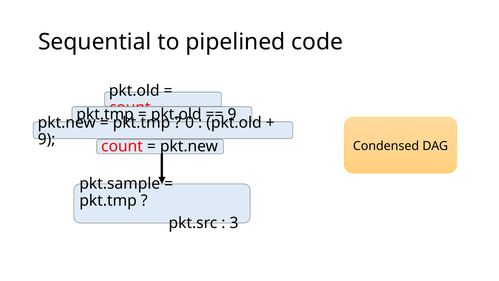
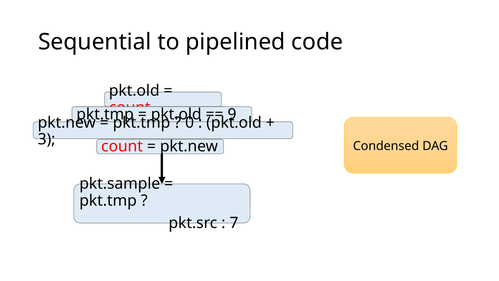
9 at (47, 139): 9 -> 3
3: 3 -> 7
